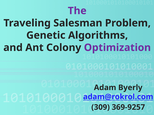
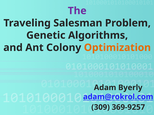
Optimization colour: purple -> orange
